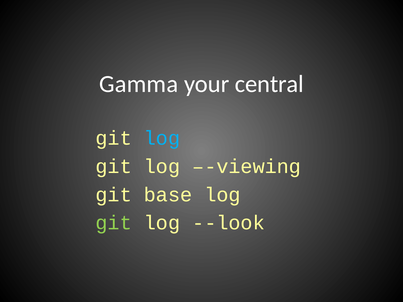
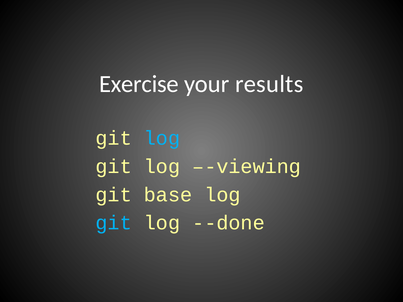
Gamma: Gamma -> Exercise
central: central -> results
git at (114, 223) colour: light green -> light blue
--look: --look -> --done
